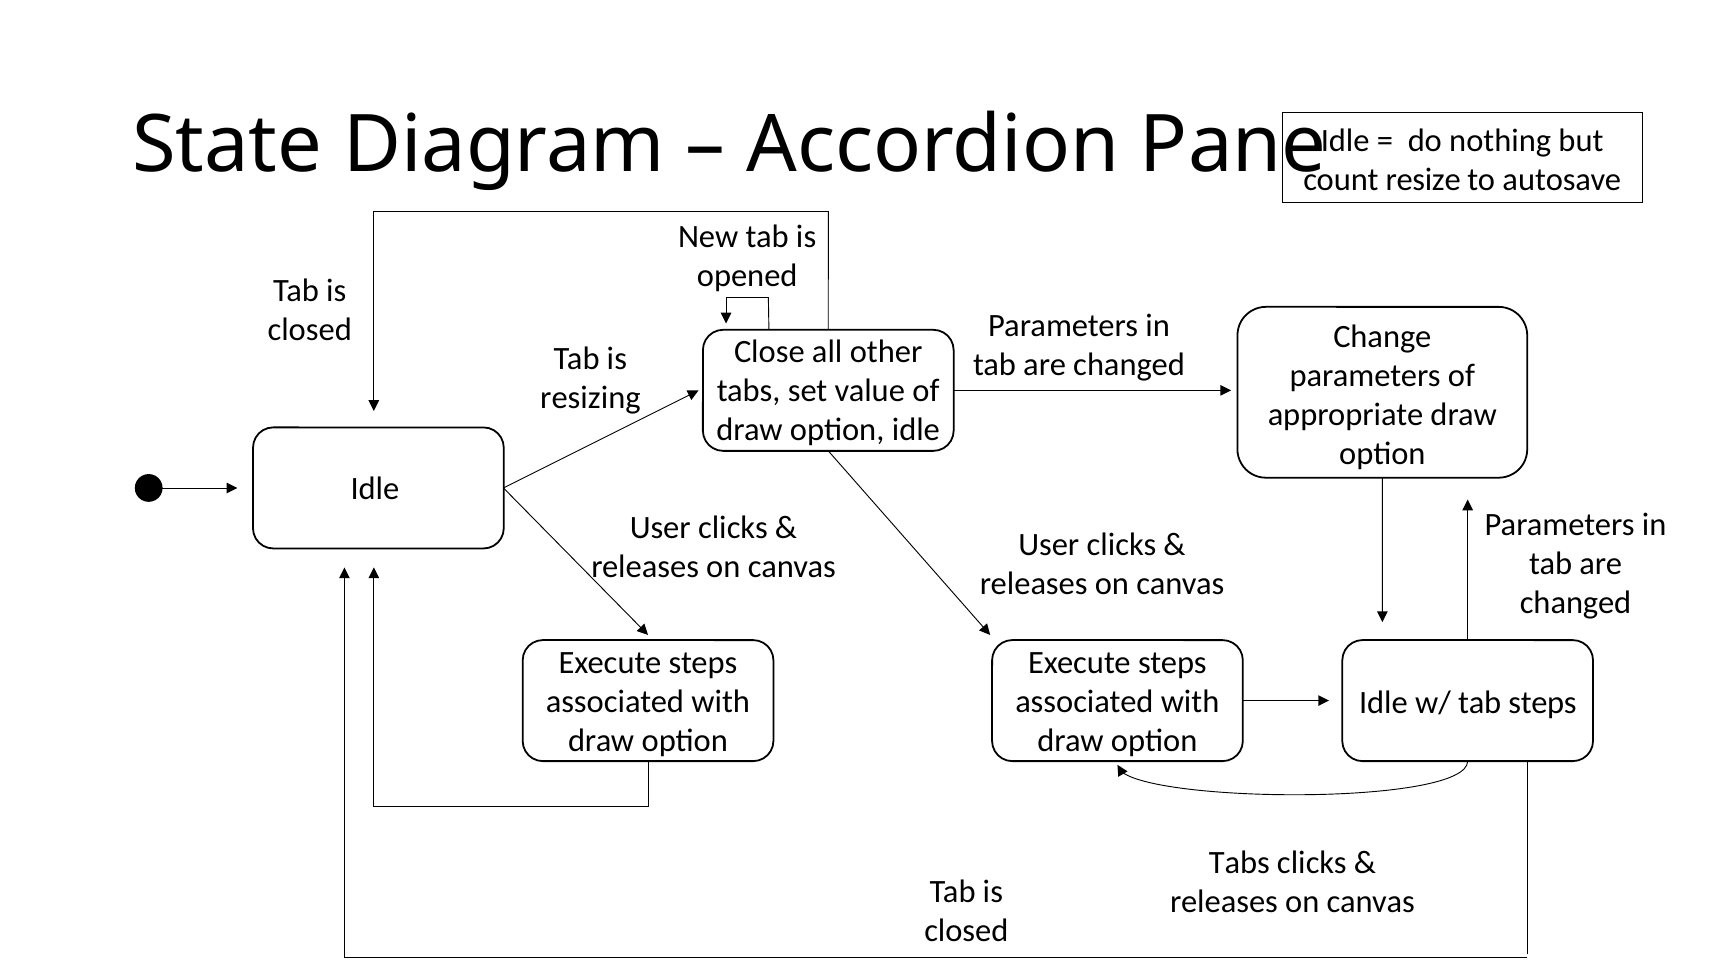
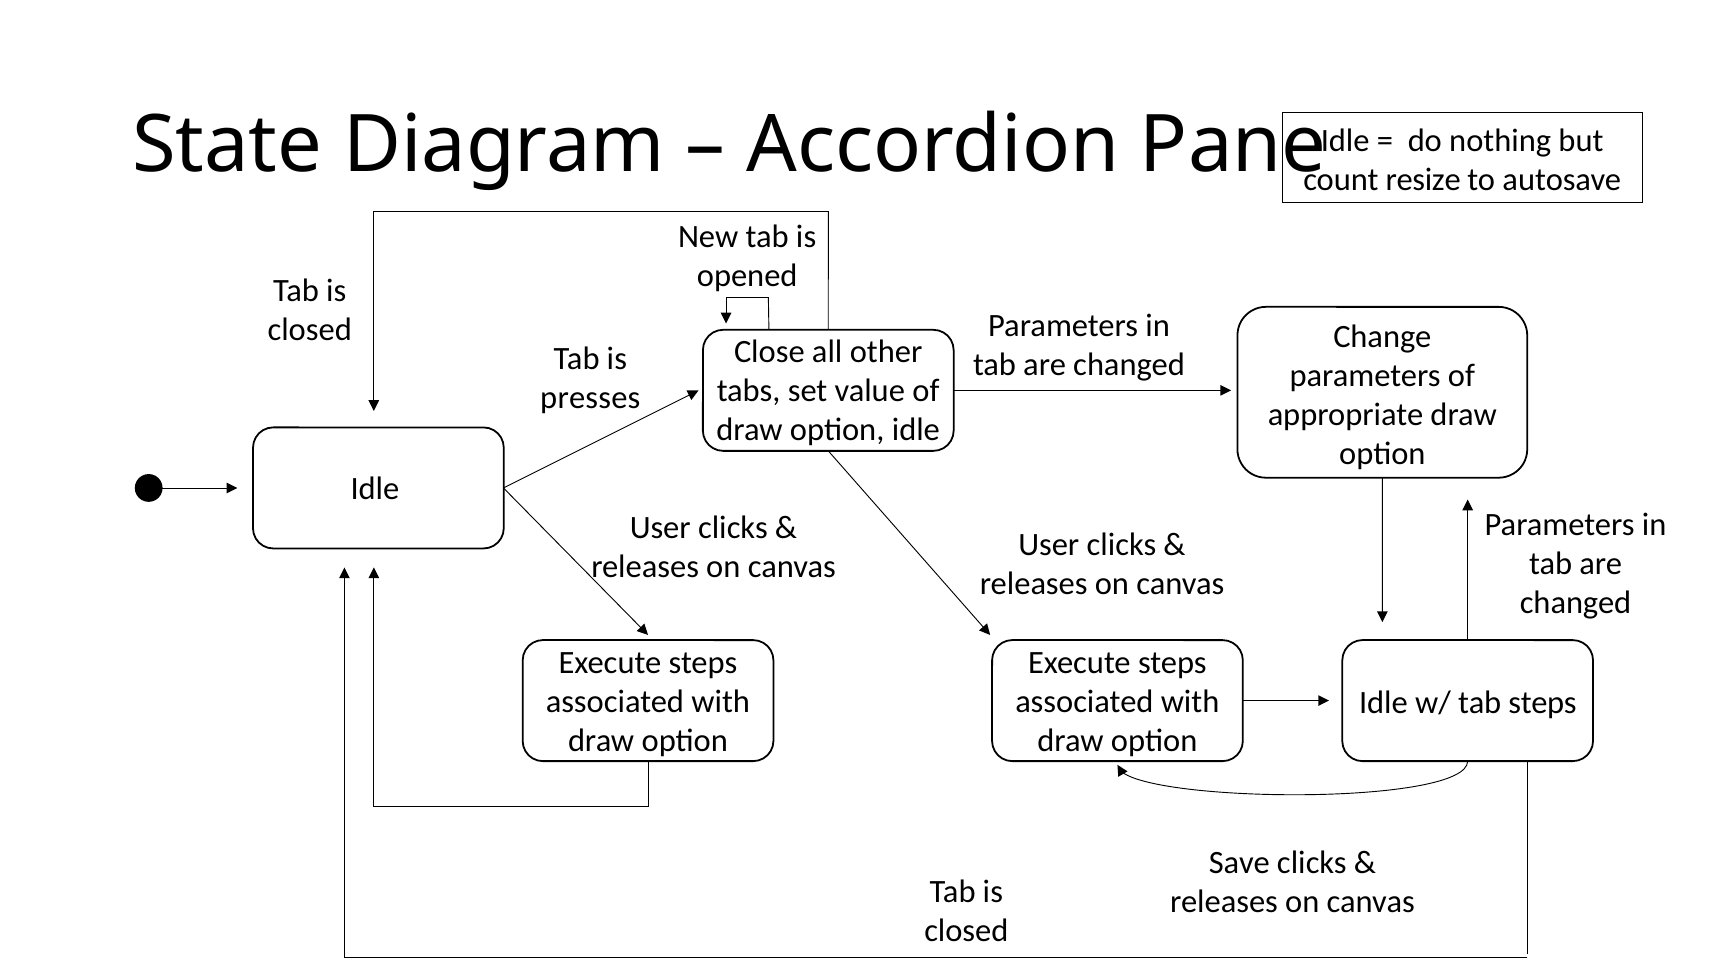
resizing: resizing -> presses
Tabs at (1239, 862): Tabs -> Save
